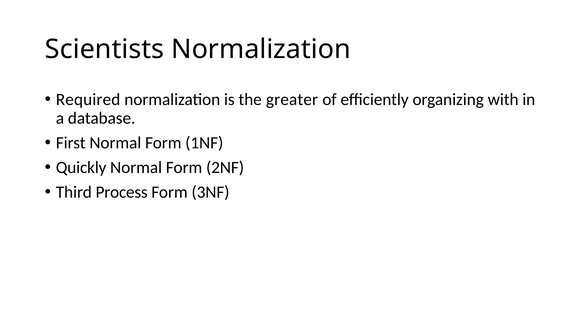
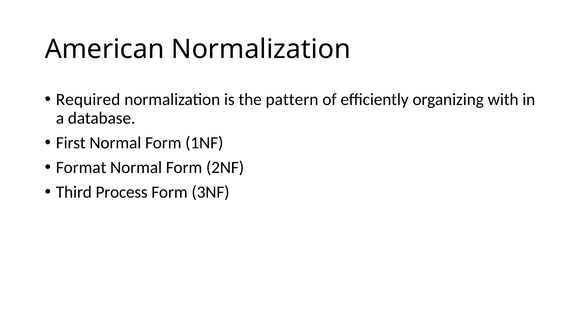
Scientists: Scientists -> American
greater: greater -> pattern
Quickly: Quickly -> Format
